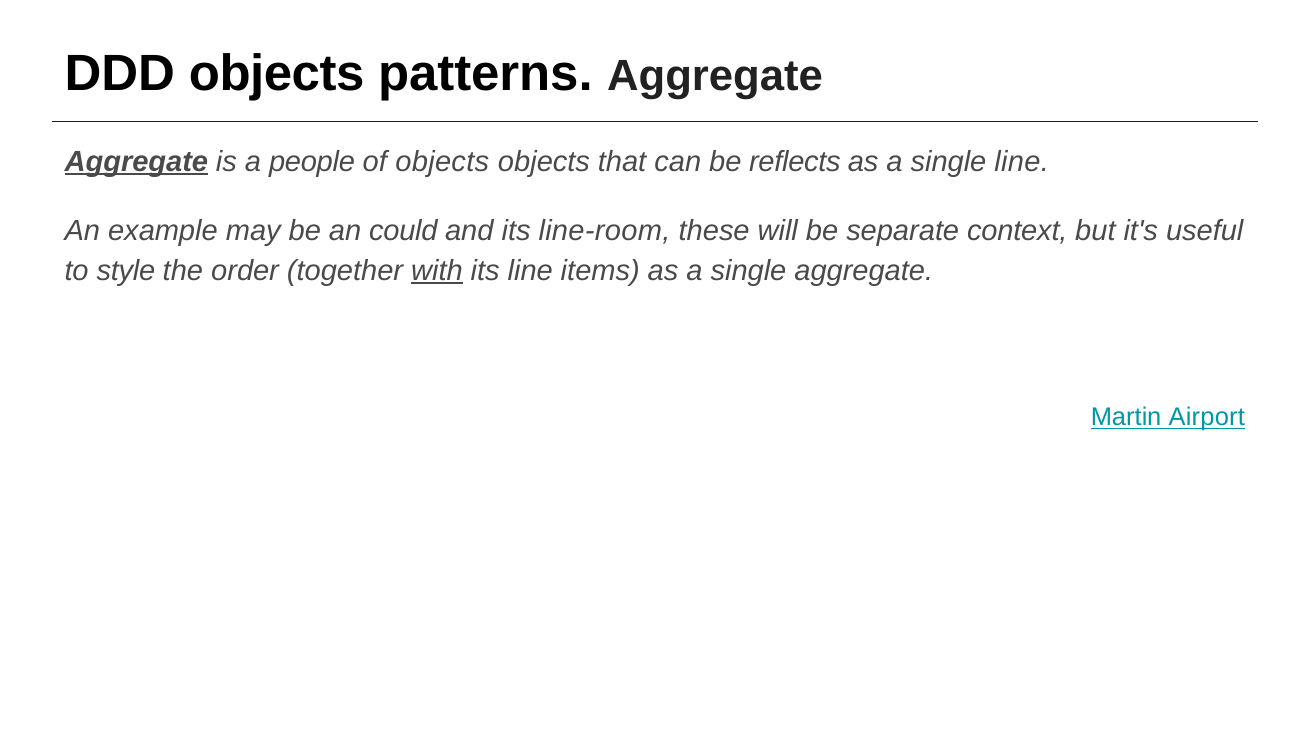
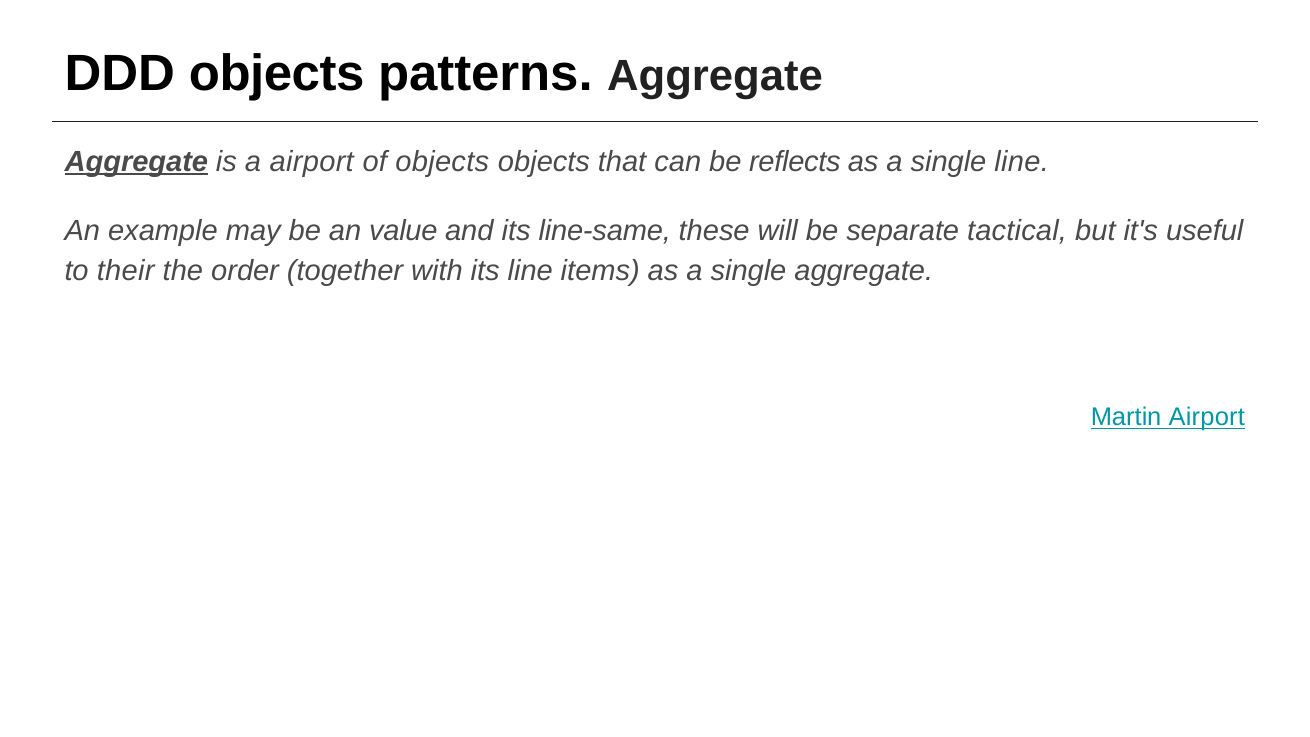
a people: people -> airport
could: could -> value
line-room: line-room -> line-same
context: context -> tactical
style: style -> their
with underline: present -> none
